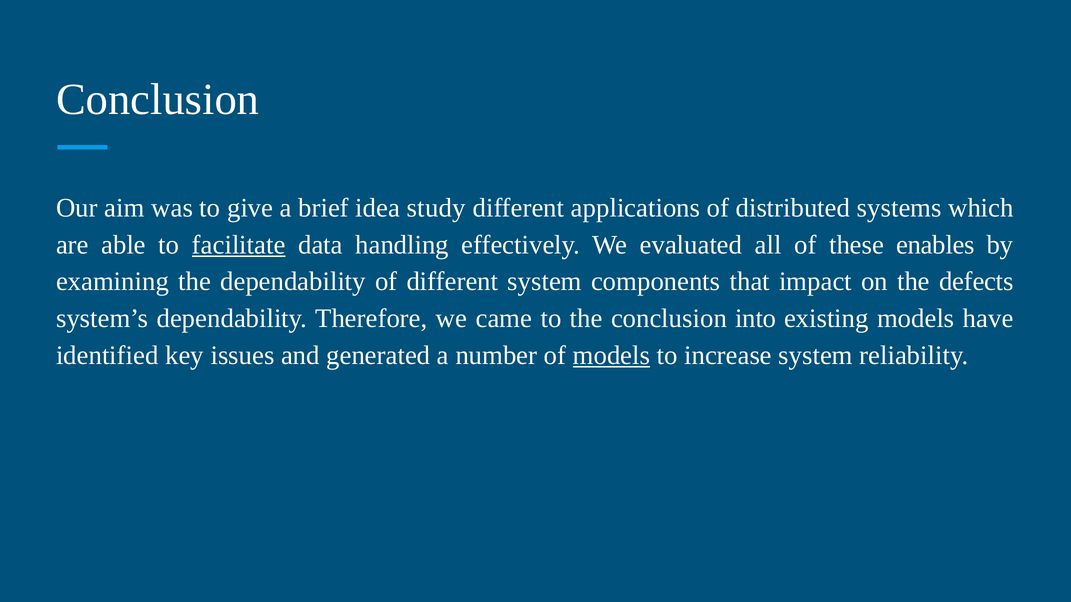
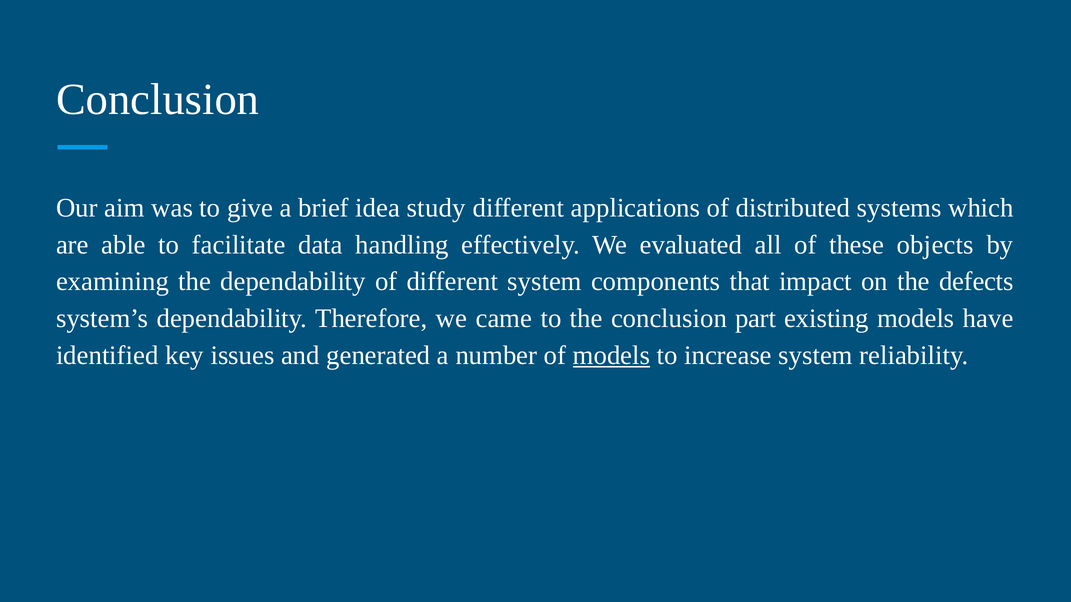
facilitate underline: present -> none
enables: enables -> objects
into: into -> part
